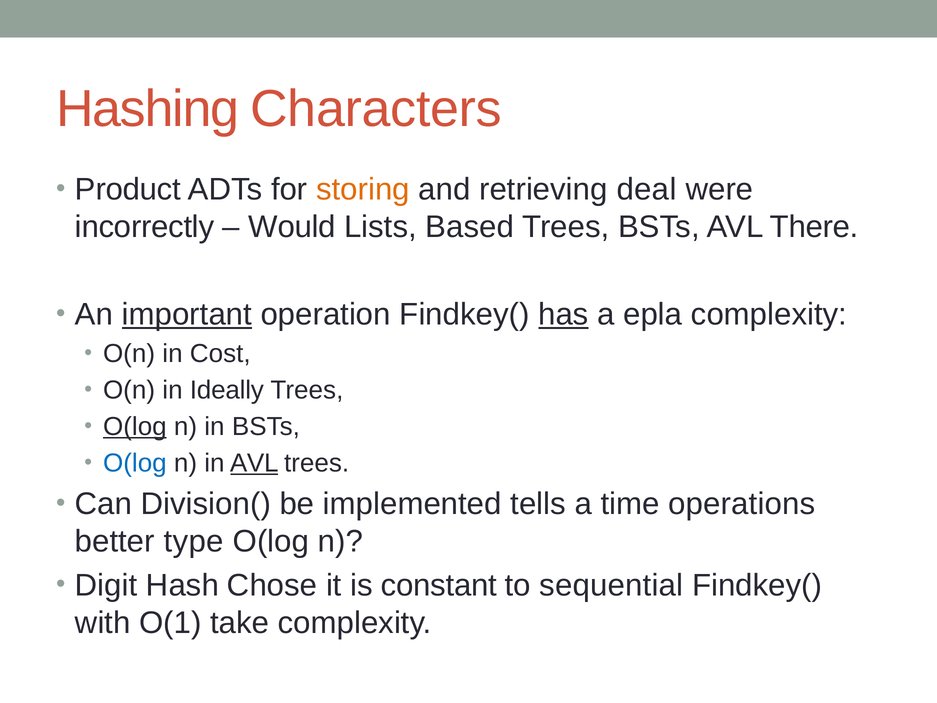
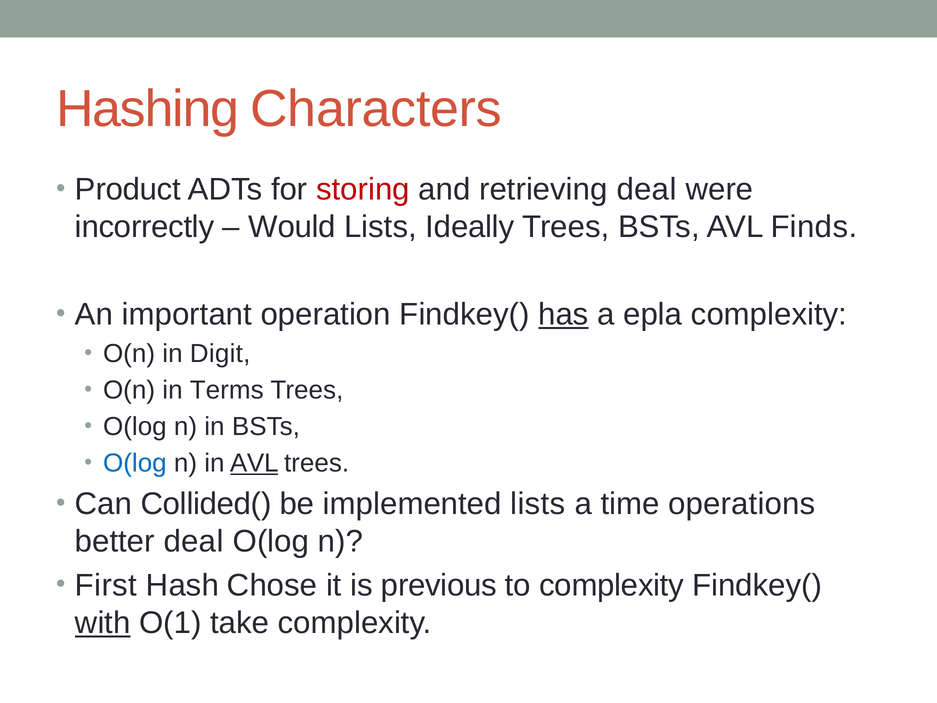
storing colour: orange -> red
Based: Based -> Ideally
There: There -> Finds
important underline: present -> none
Cost: Cost -> Digit
Ideally: Ideally -> Terms
O(log at (135, 427) underline: present -> none
Division(: Division( -> Collided(
implemented tells: tells -> lists
better type: type -> deal
Digit: Digit -> First
constant: constant -> previous
to sequential: sequential -> complexity
with underline: none -> present
